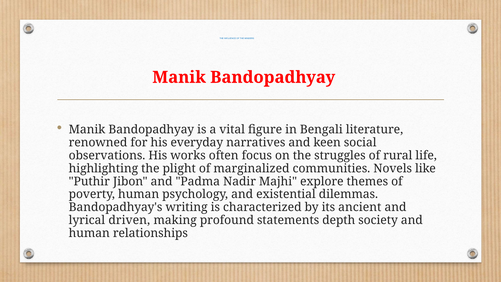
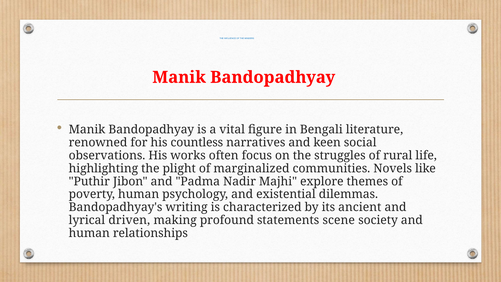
everyday: everyday -> countless
depth: depth -> scene
